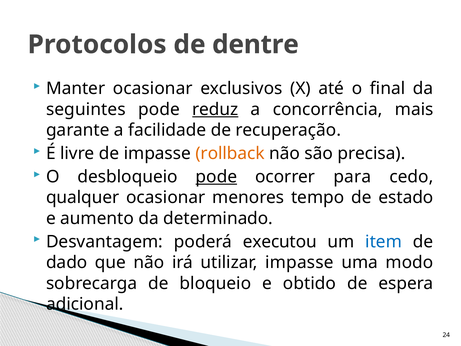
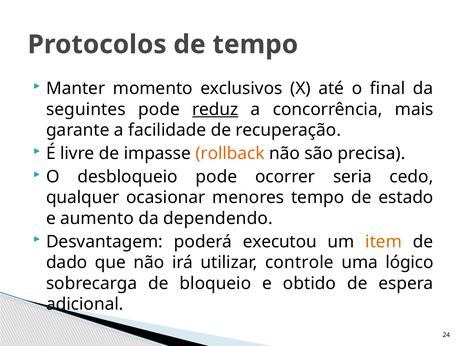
de dentre: dentre -> tempo
Manter ocasionar: ocasionar -> momento
pode at (216, 177) underline: present -> none
para: para -> seria
determinado: determinado -> dependendo
item colour: blue -> orange
utilizar impasse: impasse -> controle
modo: modo -> lógico
